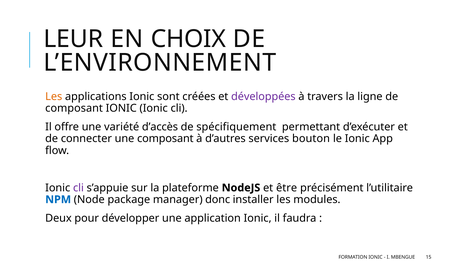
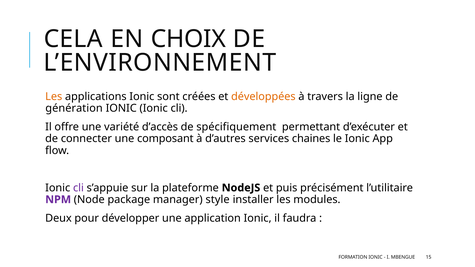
LEUR: LEUR -> CELA
développées colour: purple -> orange
composant at (74, 108): composant -> génération
bouton: bouton -> chaines
être: être -> puis
NPM colour: blue -> purple
donc: donc -> style
